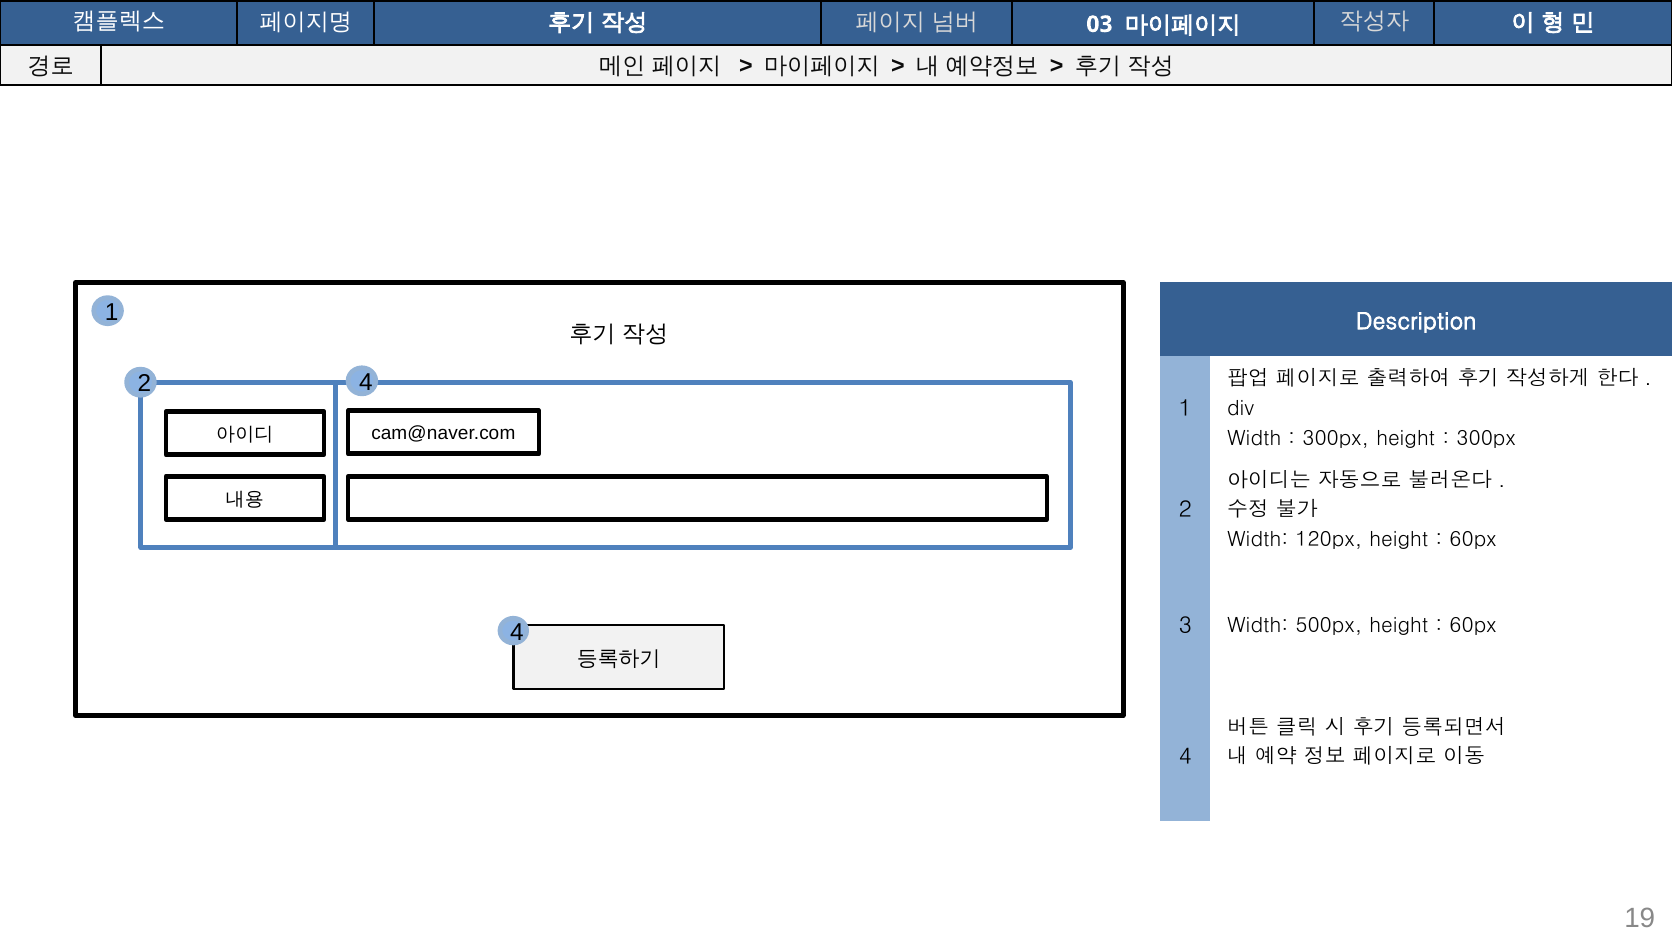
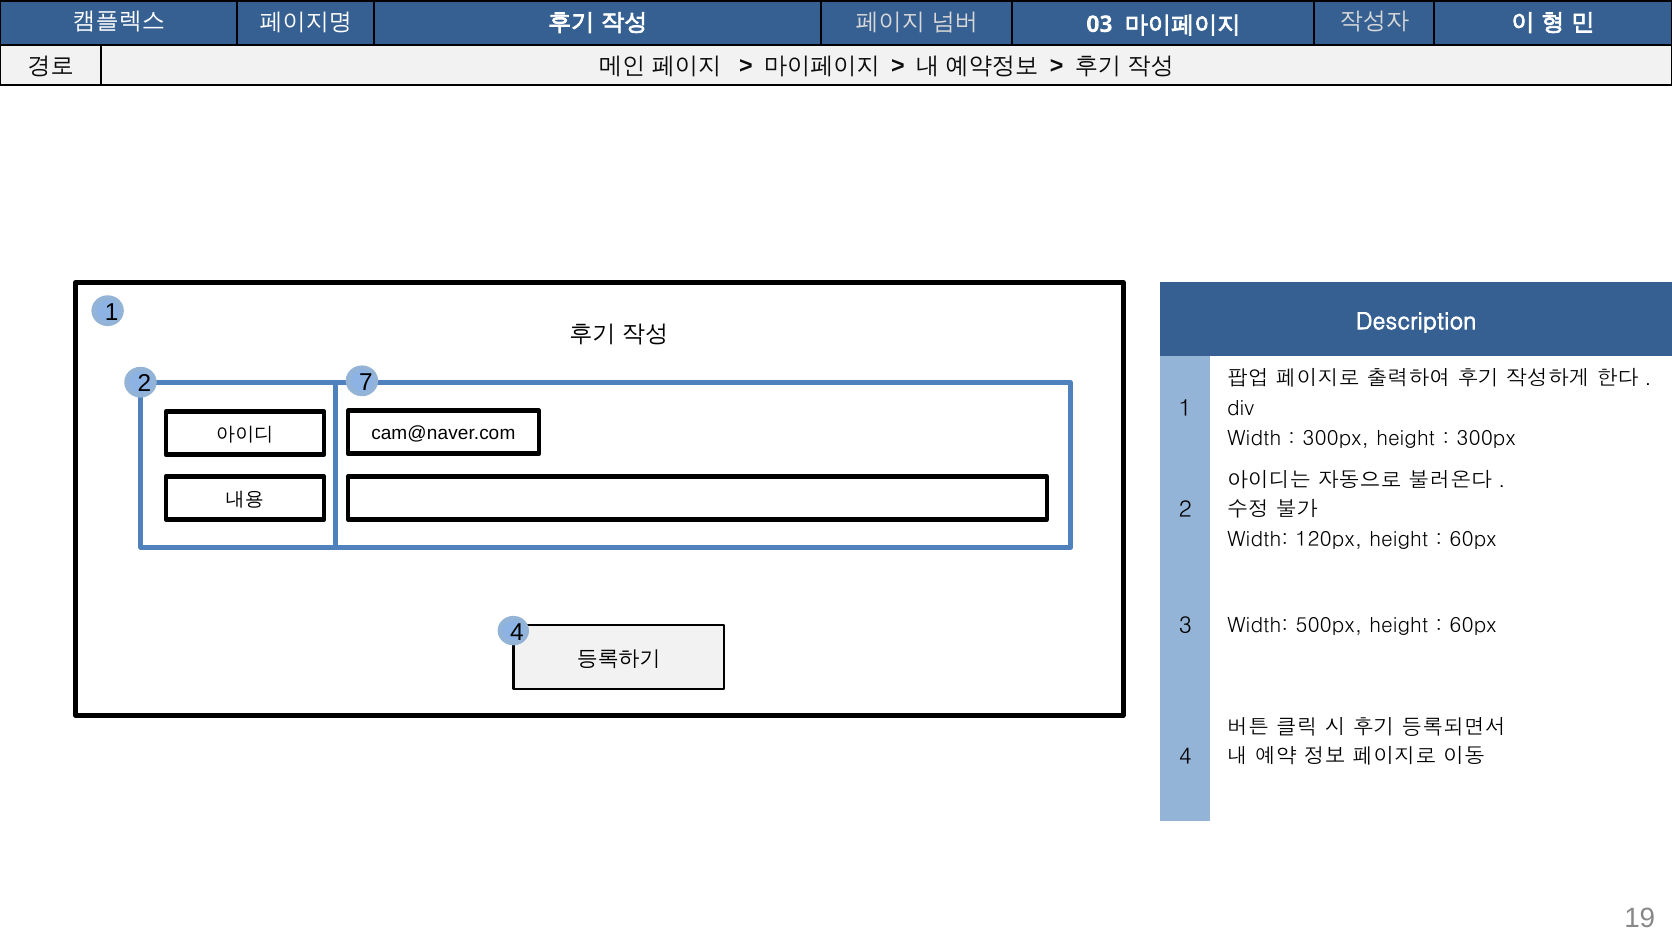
2 4: 4 -> 7
